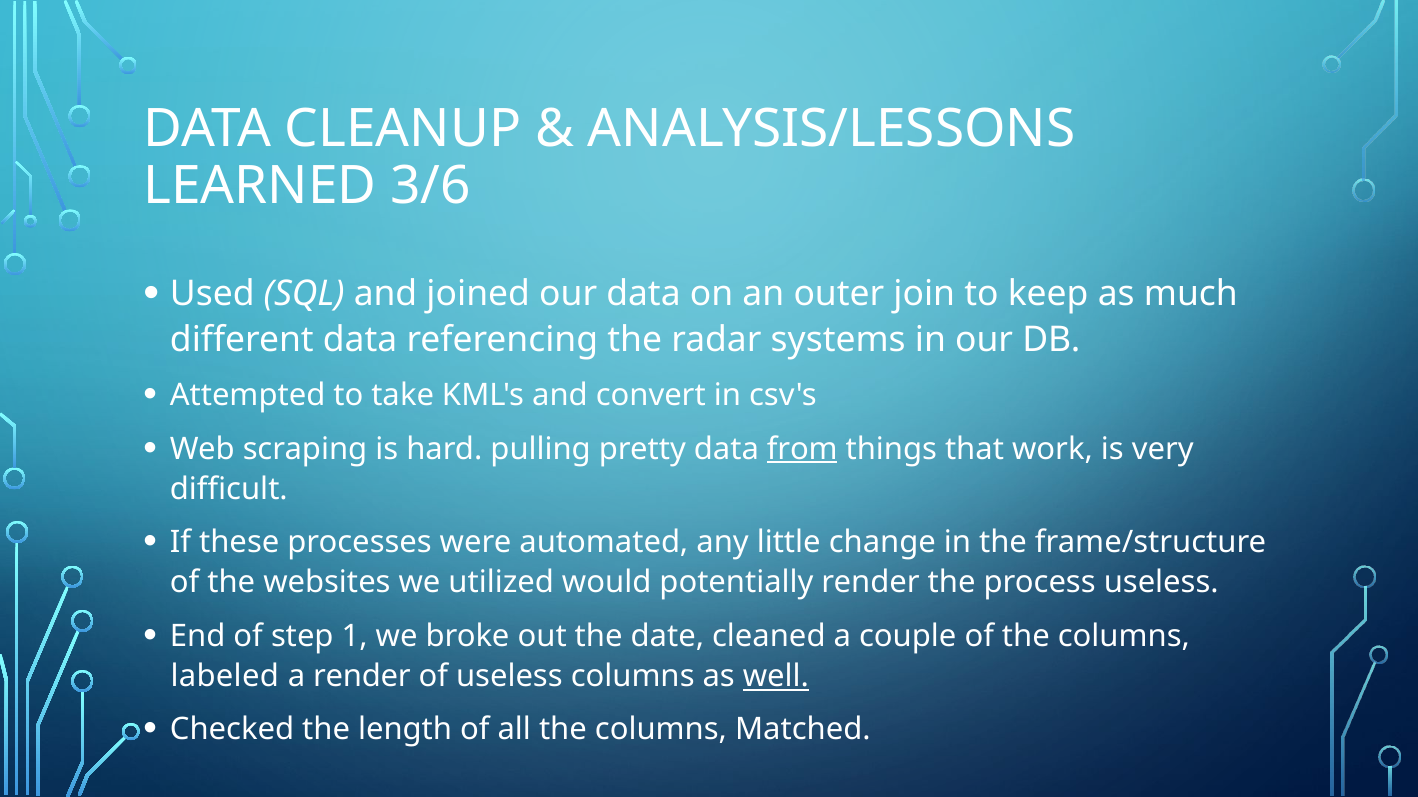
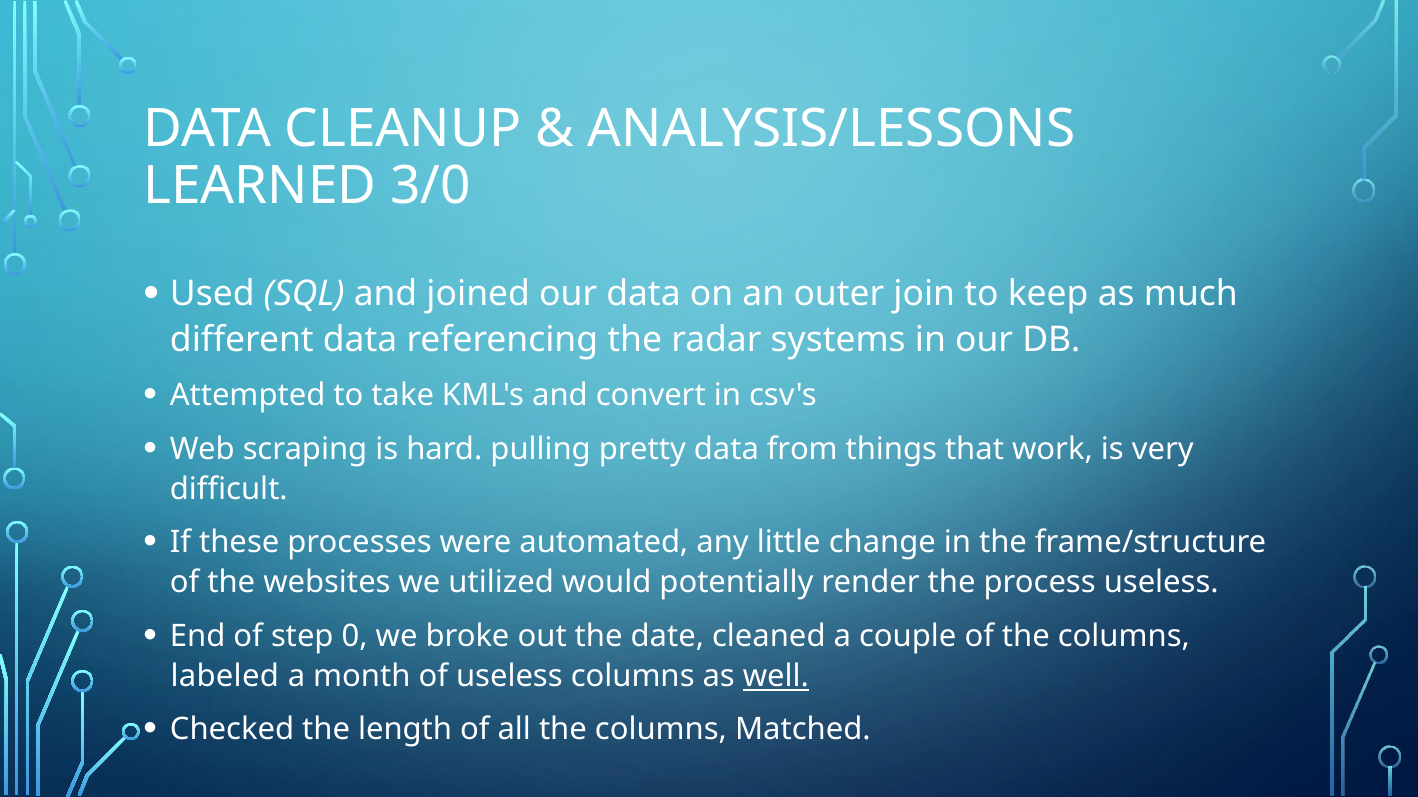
3/6: 3/6 -> 3/0
from underline: present -> none
1: 1 -> 0
a render: render -> month
